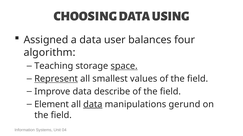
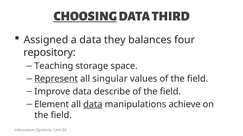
CHOOSING underline: none -> present
USING: USING -> THIRD
user: user -> they
algorithm: algorithm -> repository
space underline: present -> none
smallest: smallest -> singular
gerund: gerund -> achieve
